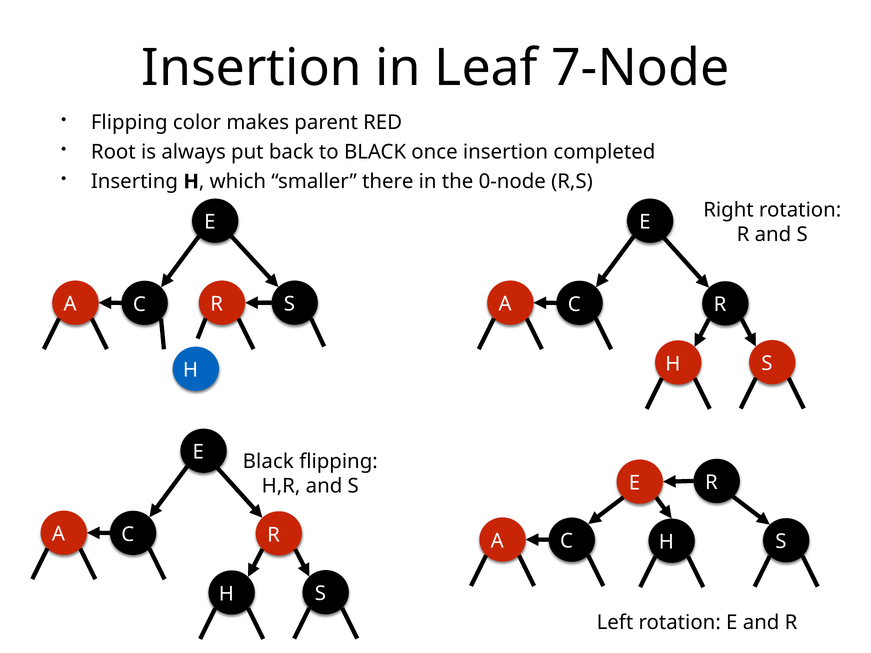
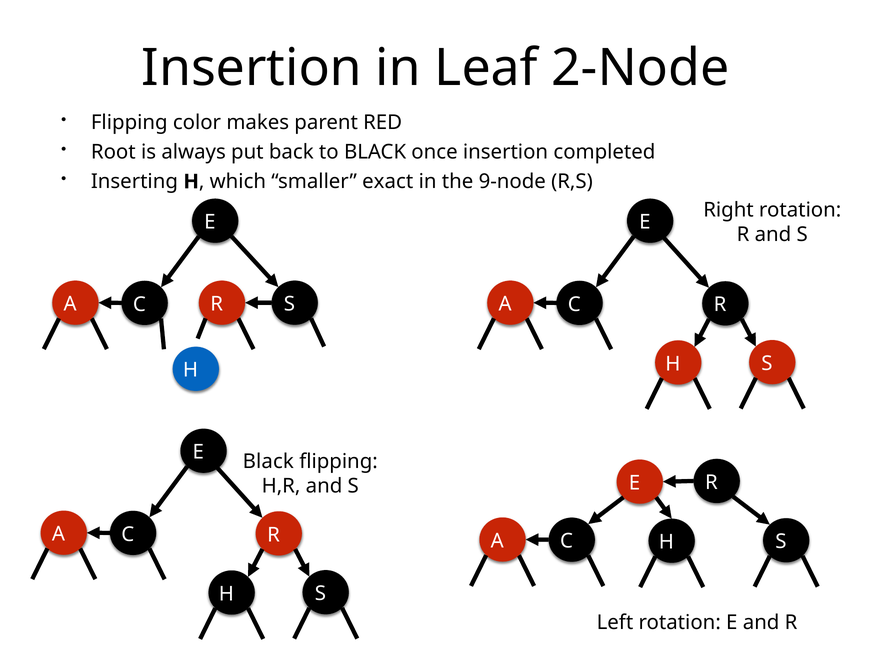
7-Node: 7-Node -> 2-Node
there: there -> exact
0-node: 0-node -> 9-node
